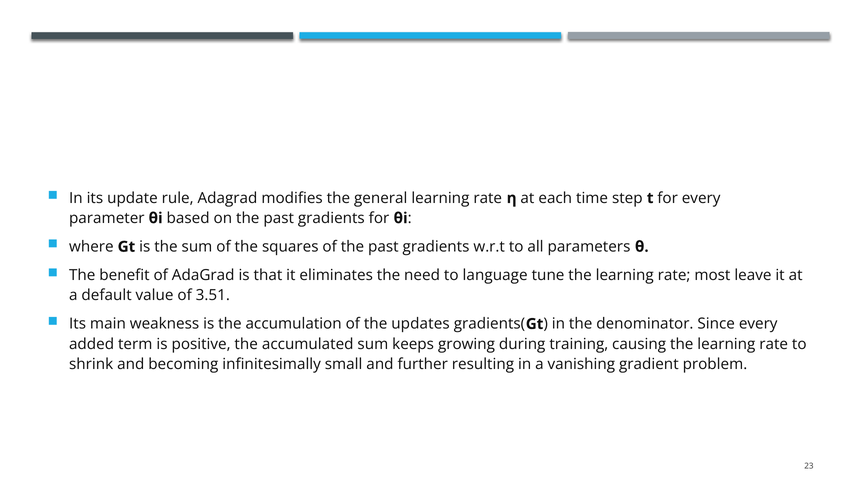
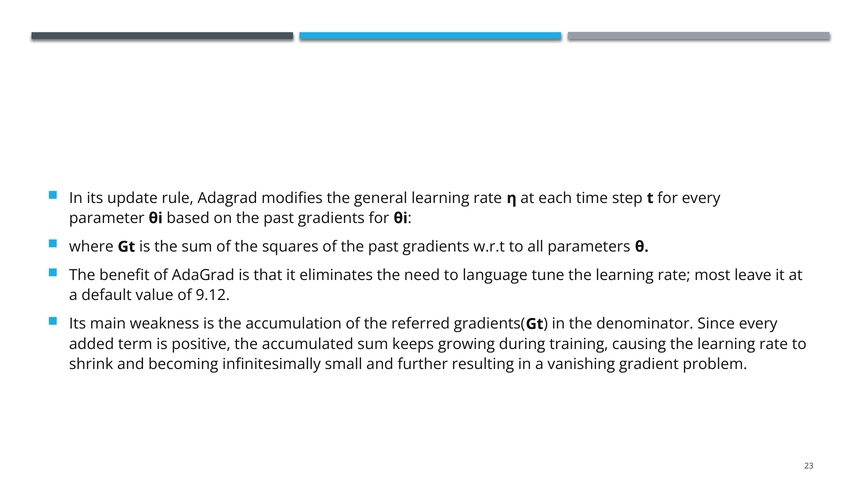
3.51: 3.51 -> 9.12
updates: updates -> referred
